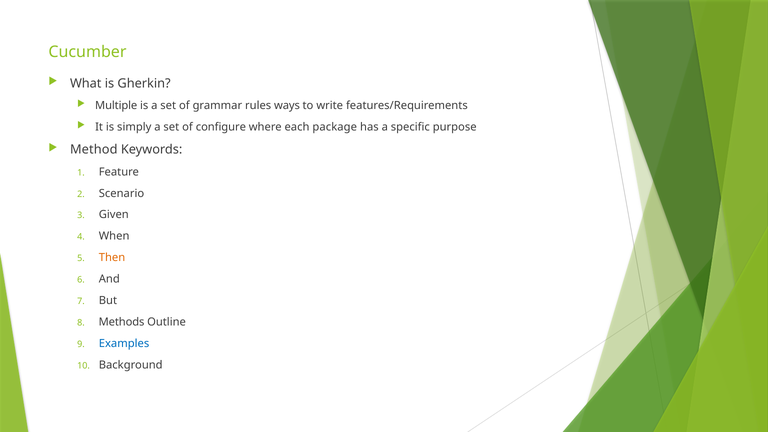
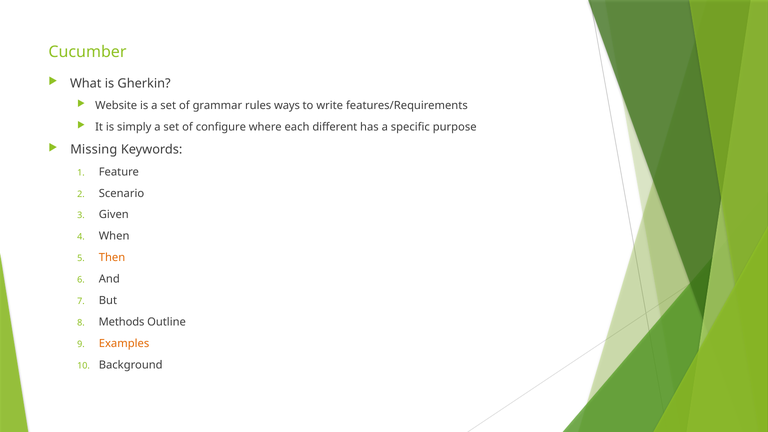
Multiple: Multiple -> Website
package: package -> different
Method: Method -> Missing
Examples colour: blue -> orange
